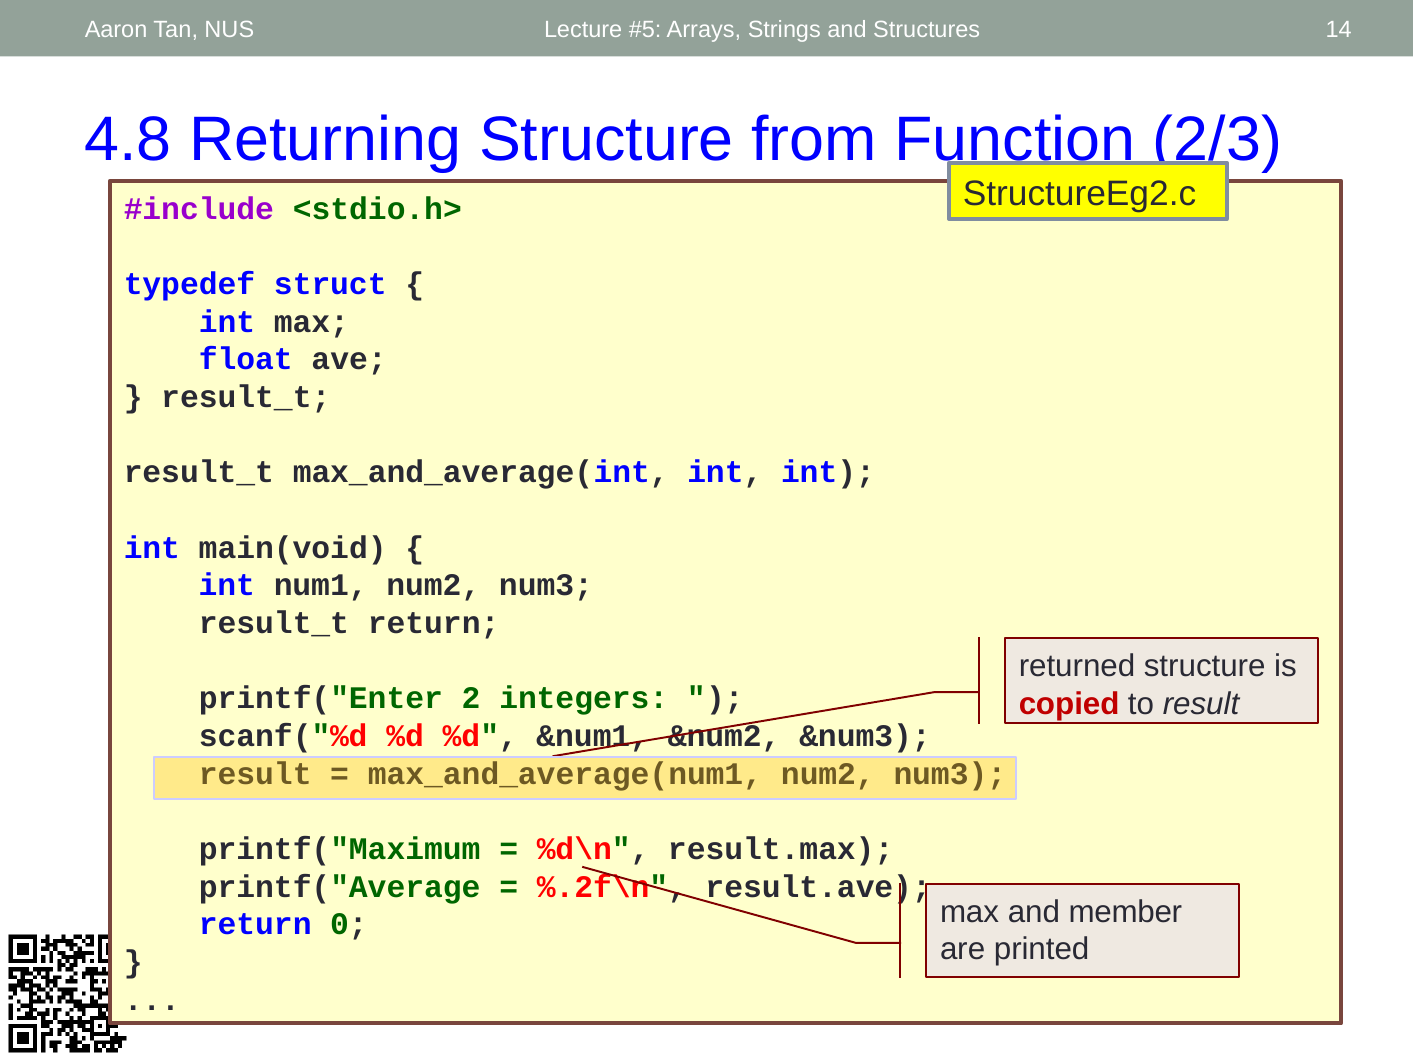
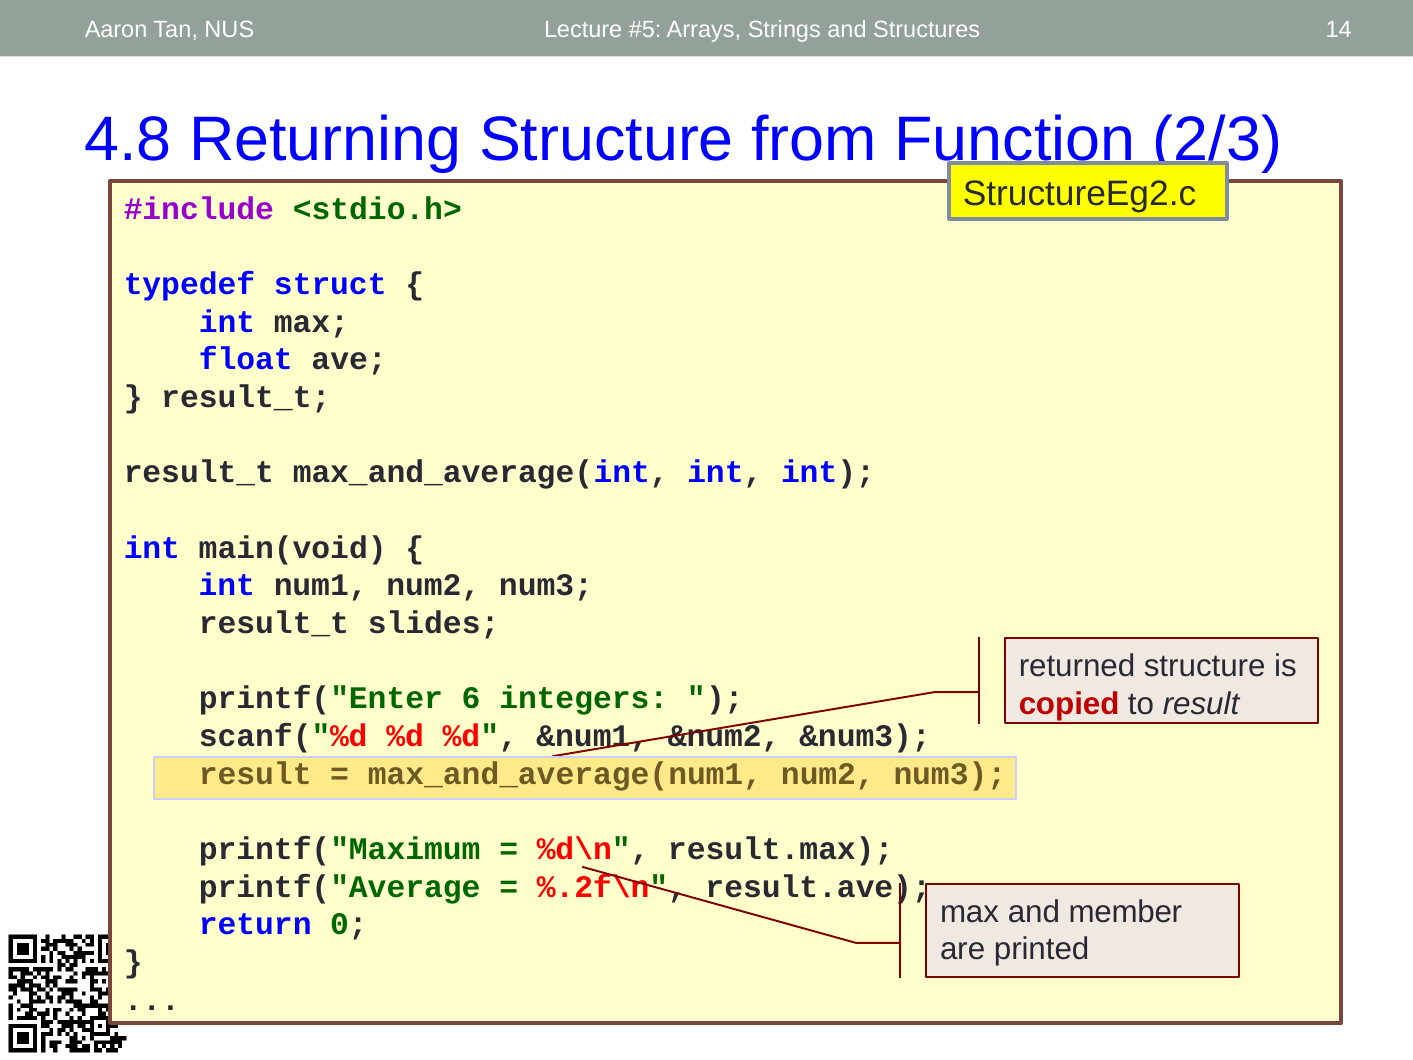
result_t return: return -> slides
2: 2 -> 6
